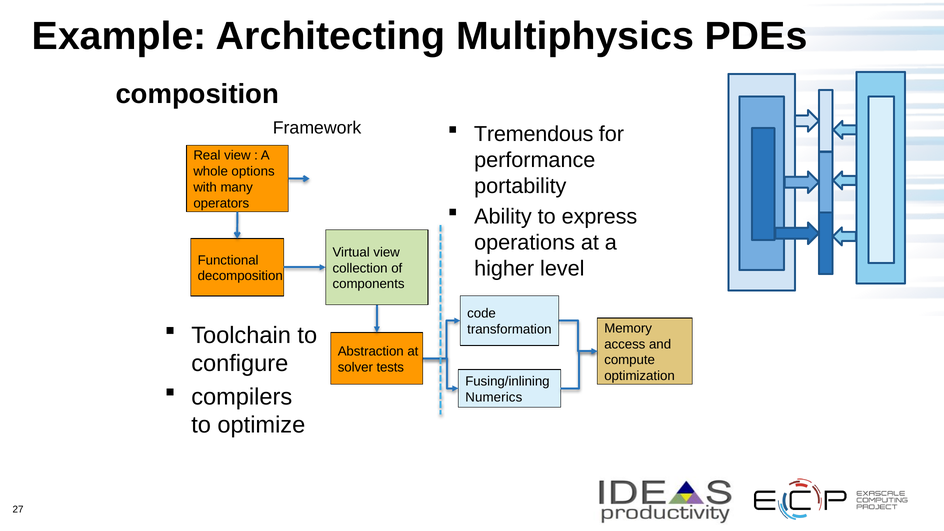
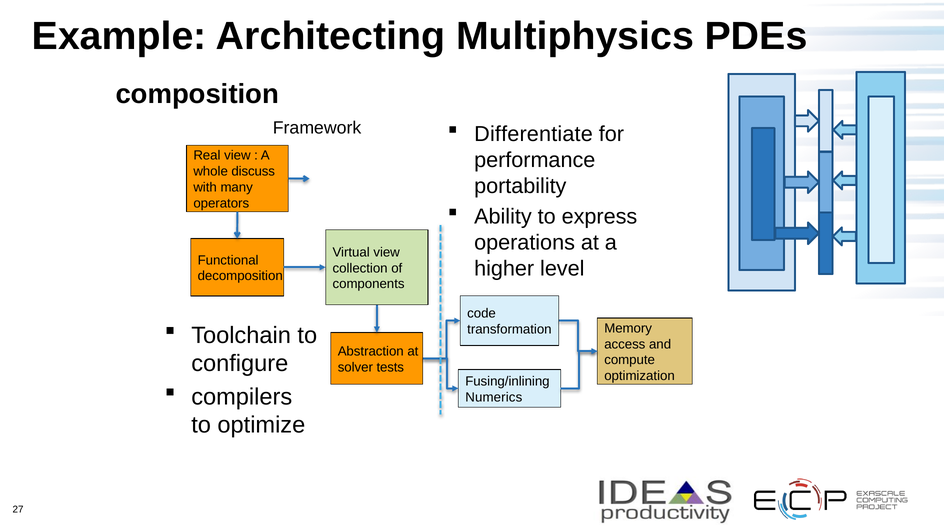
Tremendous: Tremendous -> Differentiate
options: options -> discuss
